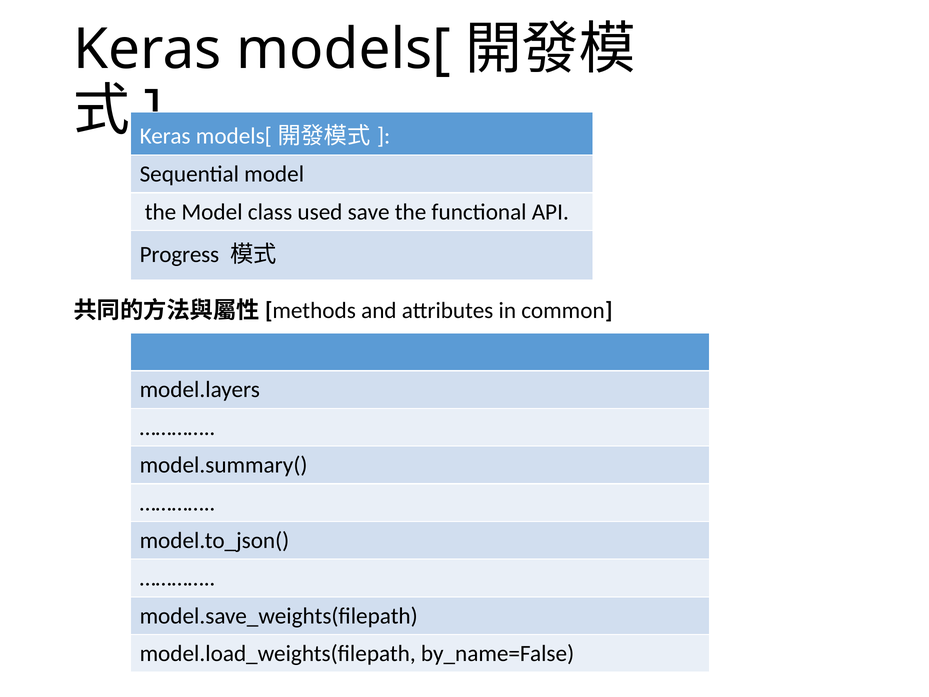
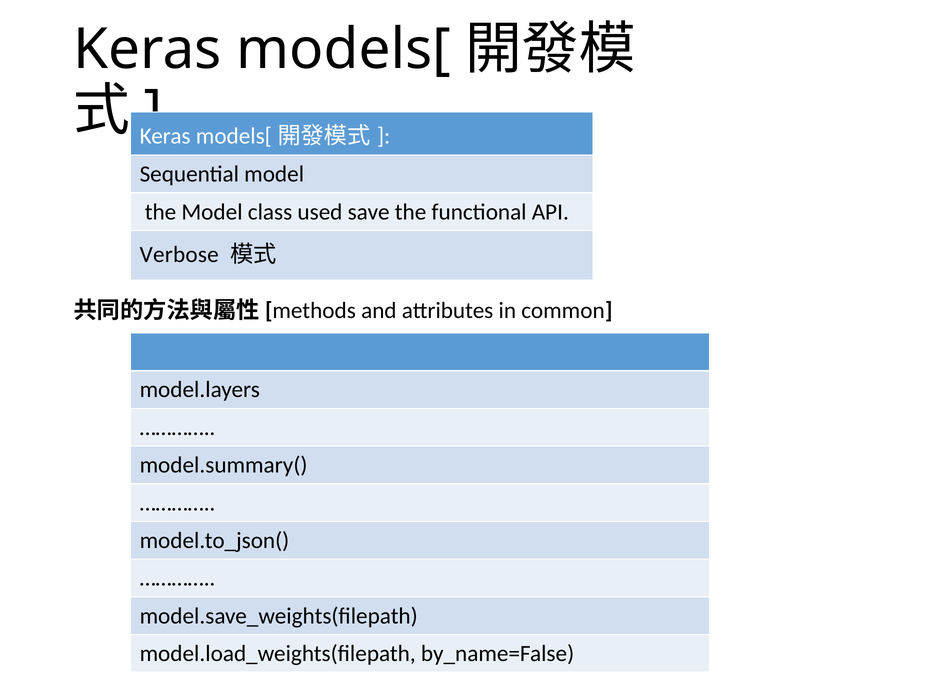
Progress: Progress -> Verbose
